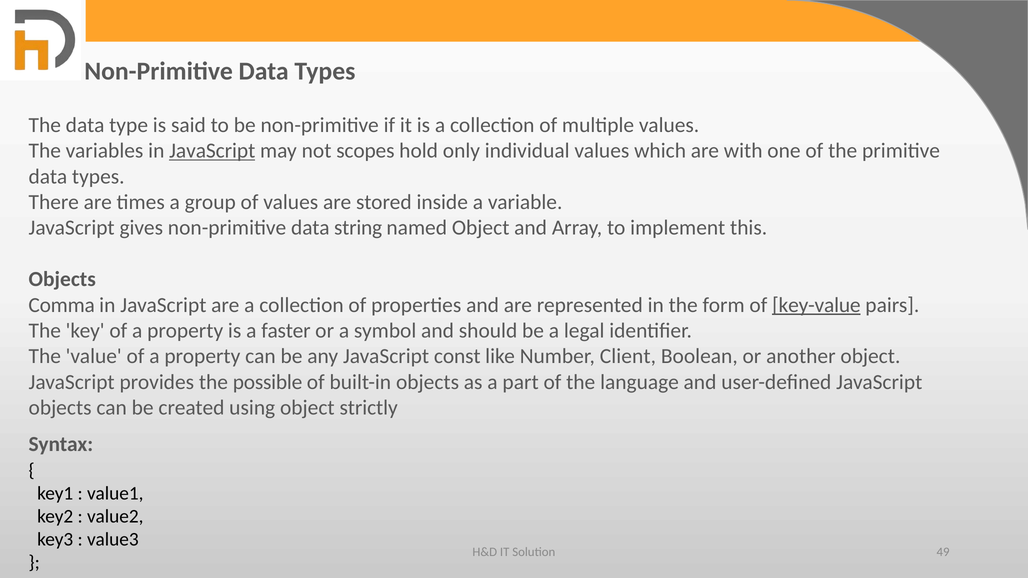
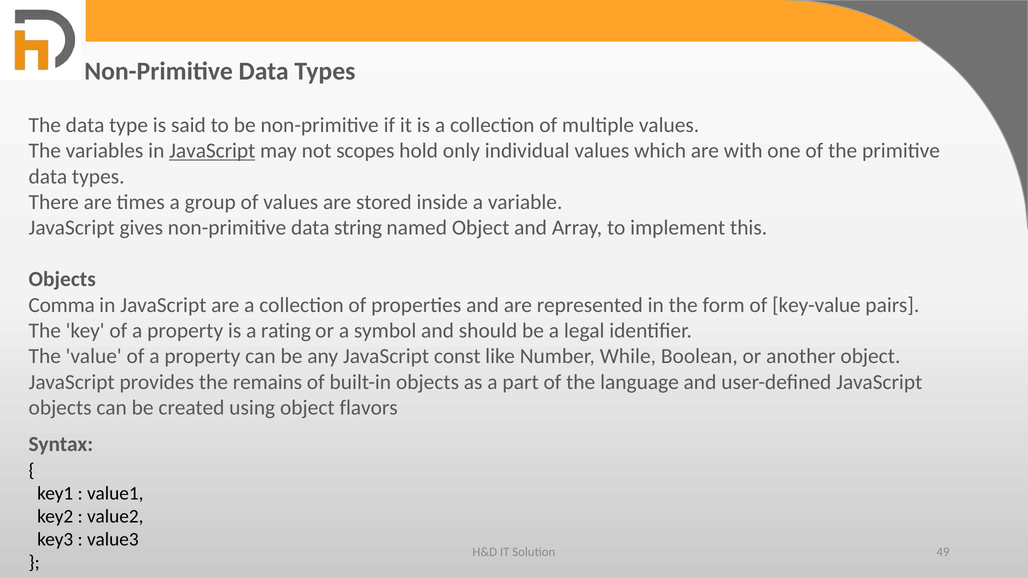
key-value underline: present -> none
faster: faster -> rating
Client: Client -> While
possible: possible -> remains
strictly: strictly -> flavors
